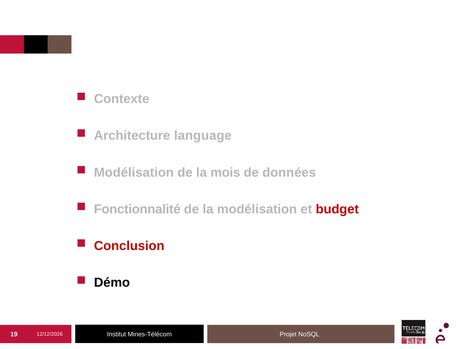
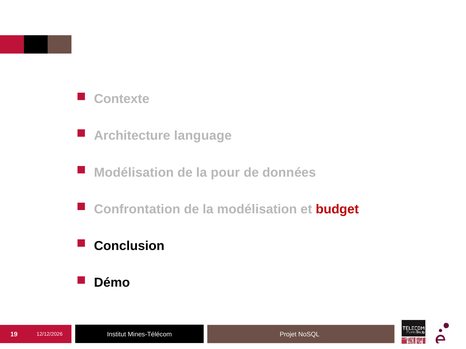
mois: mois -> pour
Fonctionnalité: Fonctionnalité -> Confrontation
Conclusion colour: red -> black
